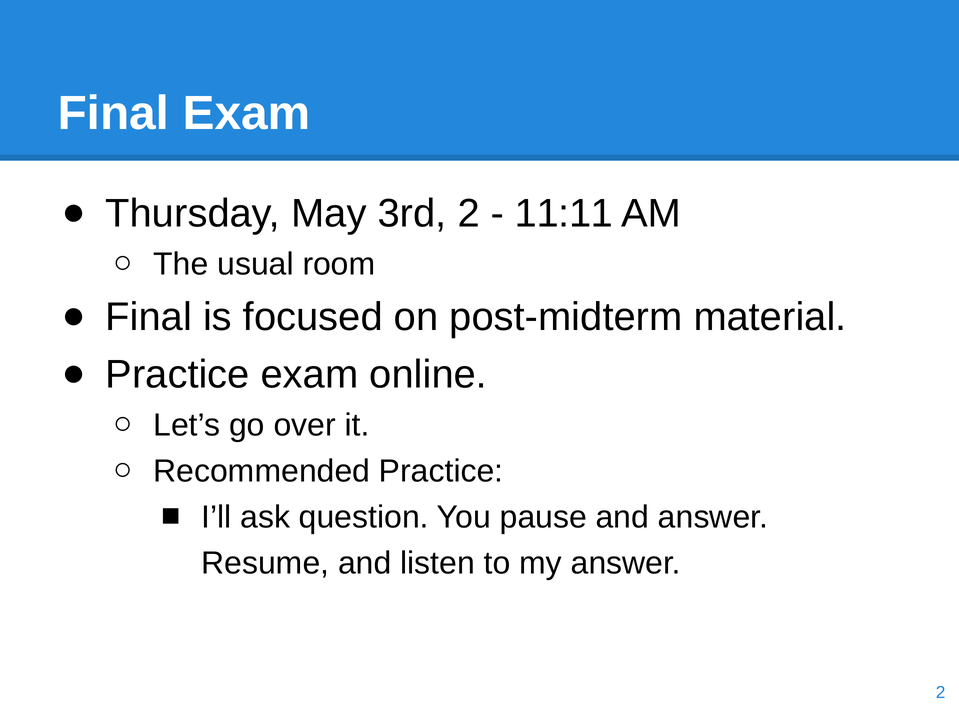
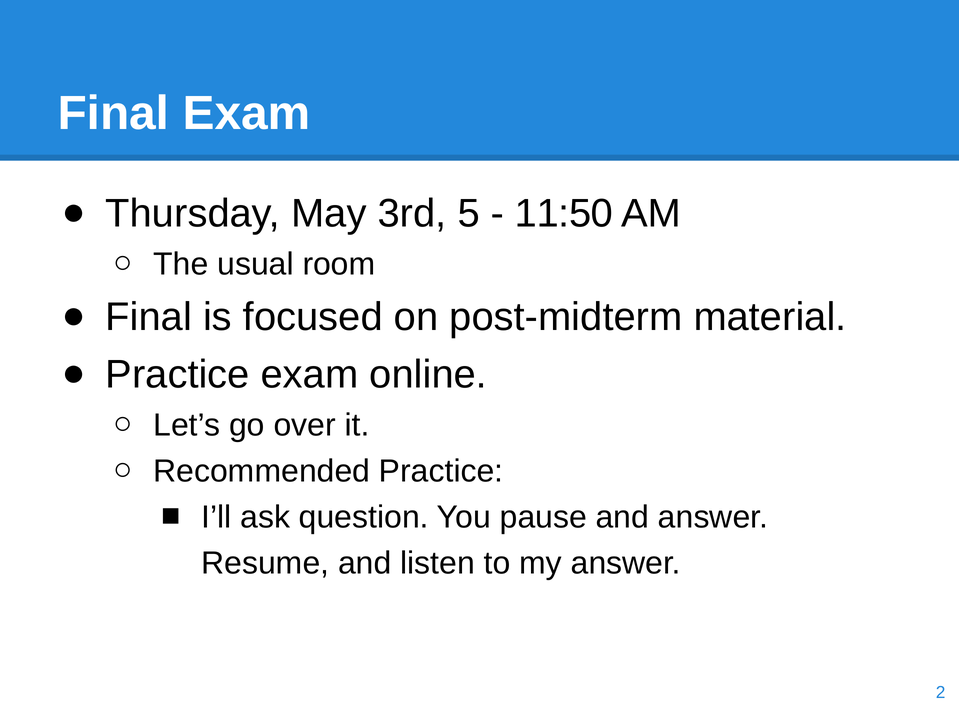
3rd 2: 2 -> 5
11:11: 11:11 -> 11:50
